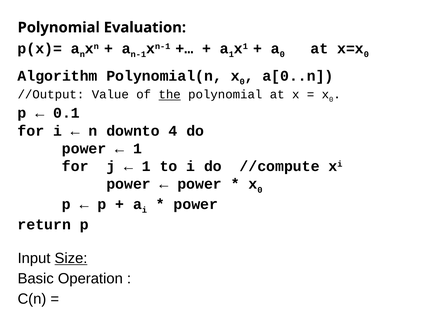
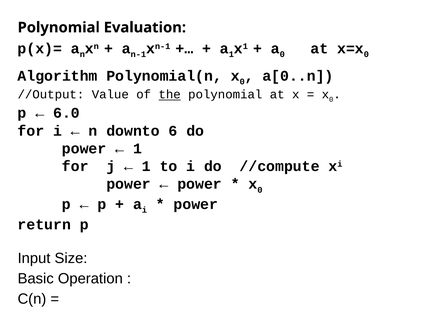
0.1: 0.1 -> 6.0
4: 4 -> 6
Size underline: present -> none
